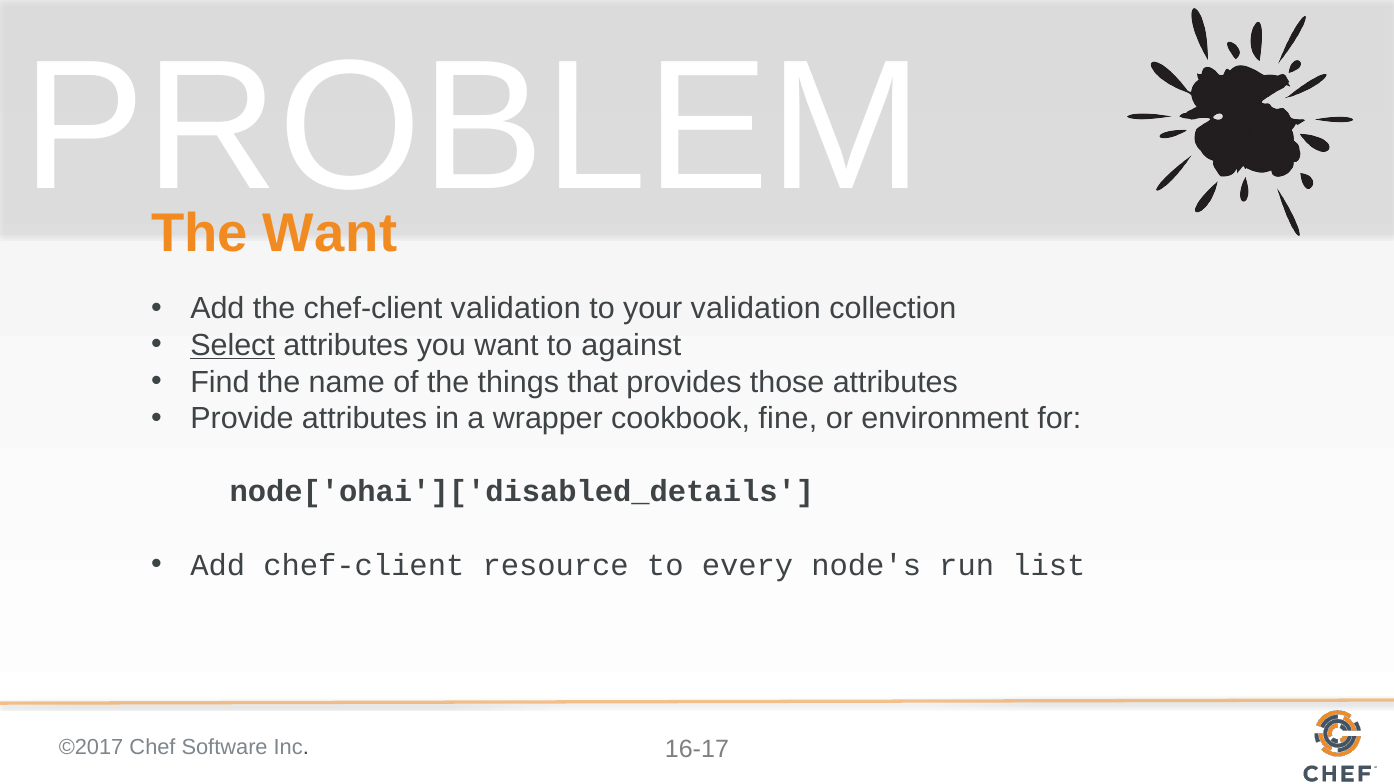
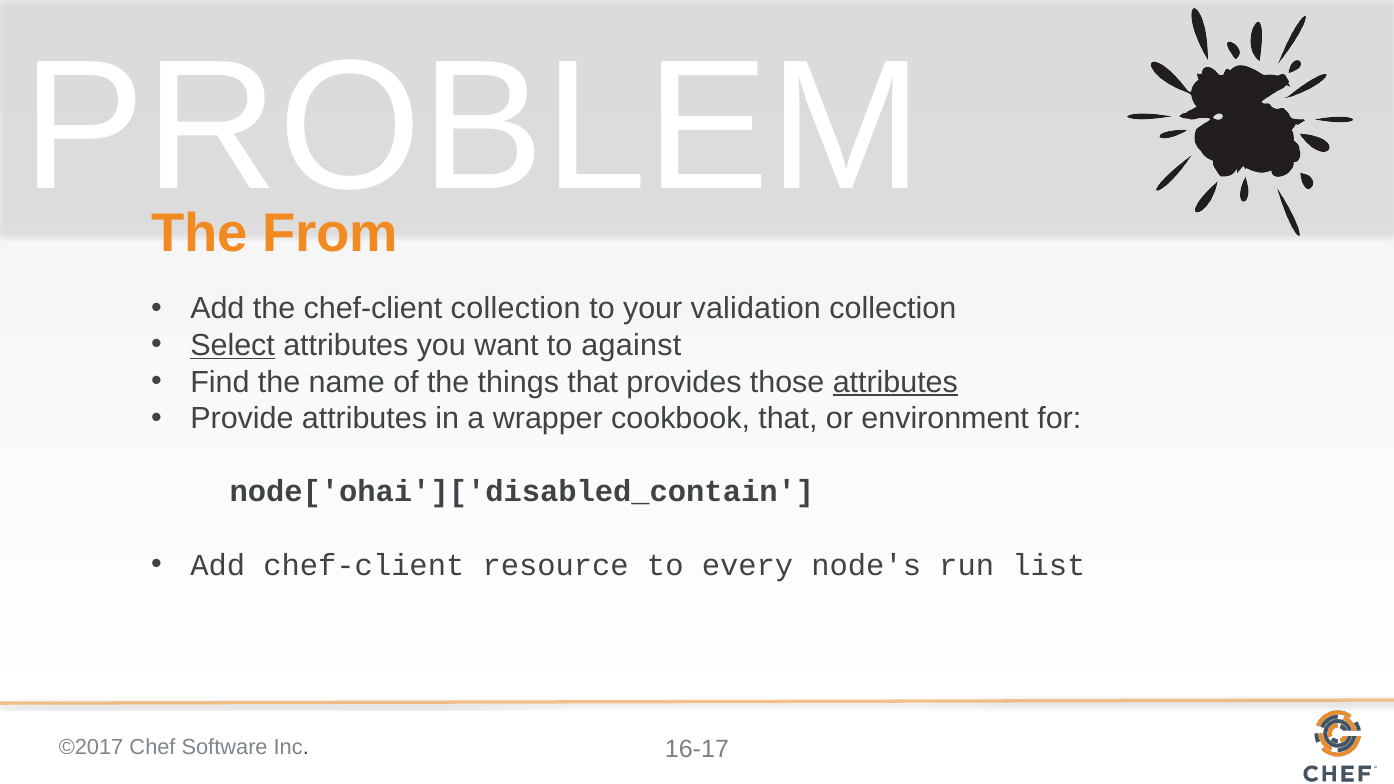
The Want: Want -> From
chef-client validation: validation -> collection
attributes at (895, 382) underline: none -> present
cookbook fine: fine -> that
node['ohai']['disabled_details: node['ohai']['disabled_details -> node['ohai']['disabled_contain
